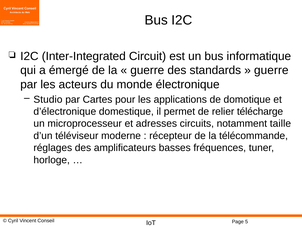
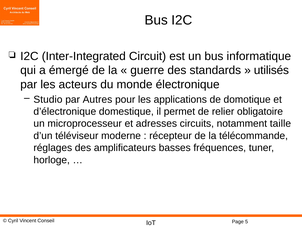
guerre at (271, 70): guerre -> utilisés
Cartes: Cartes -> Autres
télécharge: télécharge -> obligatoire
